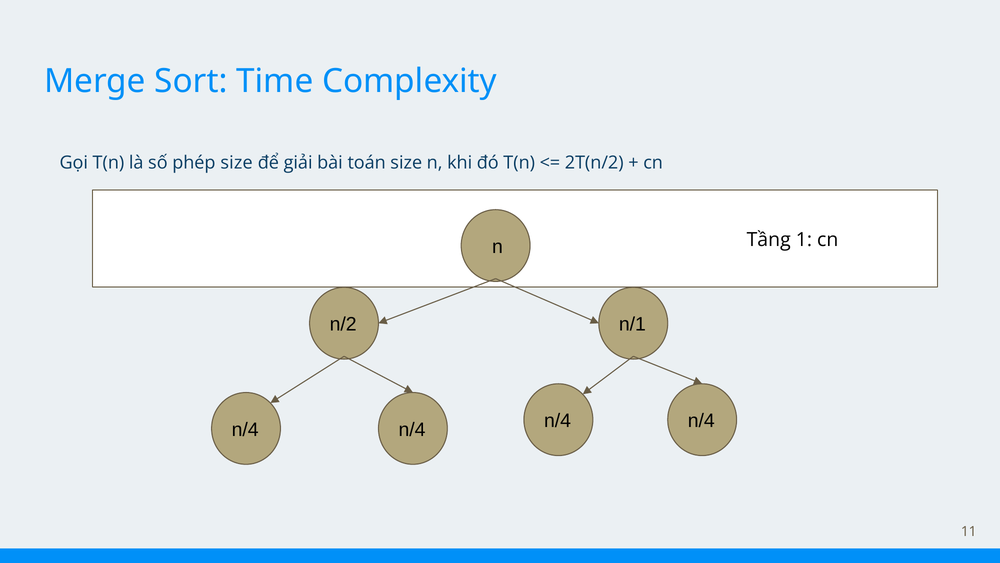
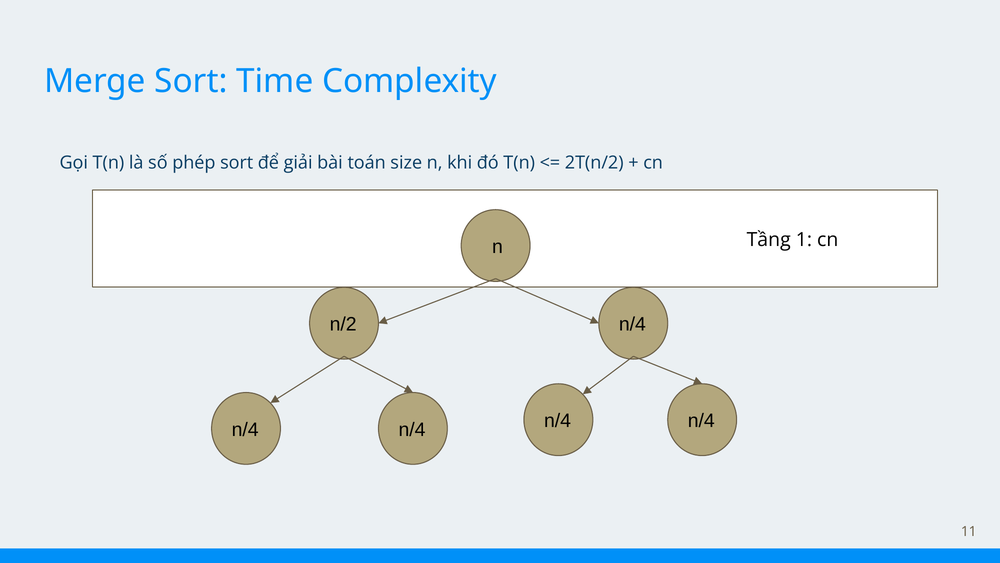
phép size: size -> sort
n/2 n/1: n/1 -> n/4
